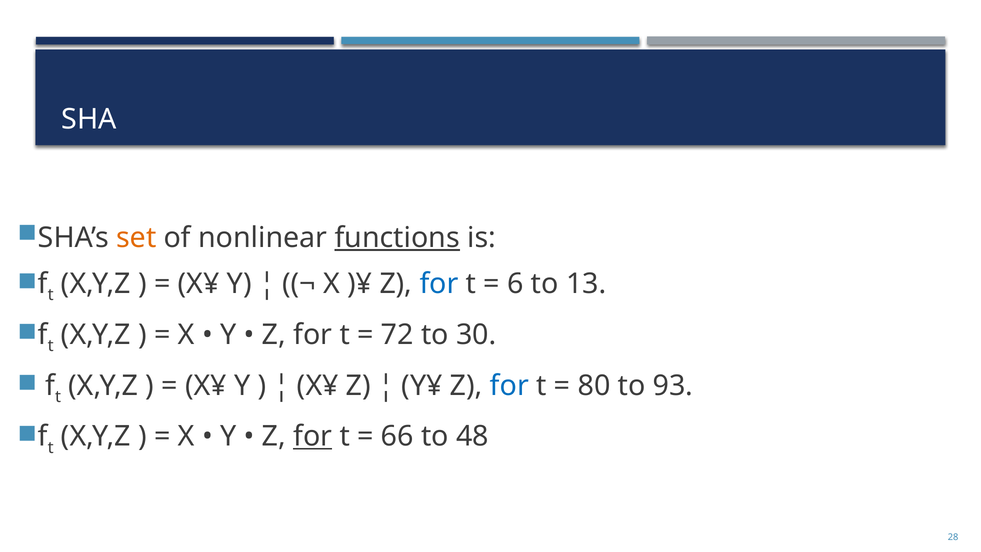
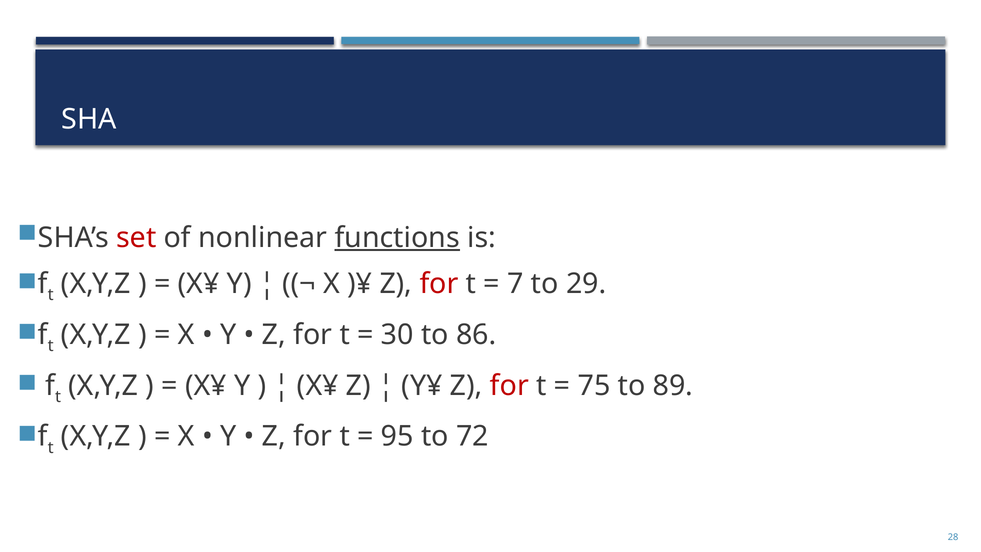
set colour: orange -> red
for at (439, 284) colour: blue -> red
6: 6 -> 7
13: 13 -> 29
72: 72 -> 30
30: 30 -> 86
for at (509, 385) colour: blue -> red
80: 80 -> 75
93: 93 -> 89
for at (313, 436) underline: present -> none
66: 66 -> 95
48: 48 -> 72
